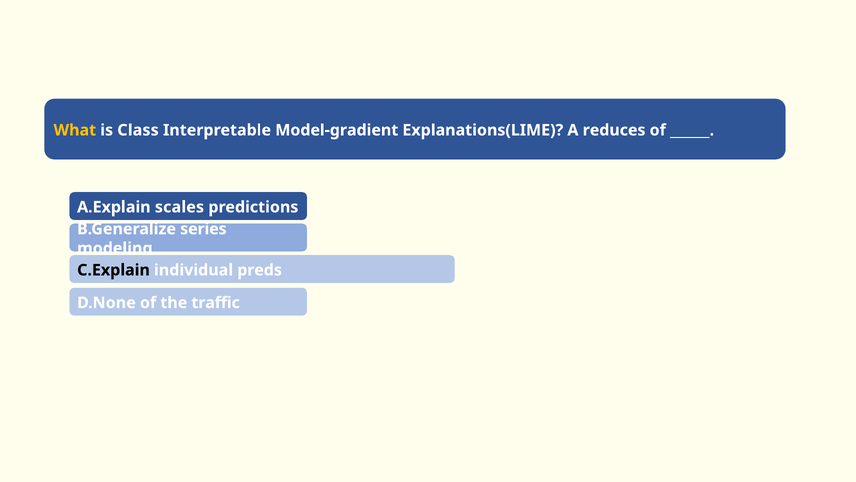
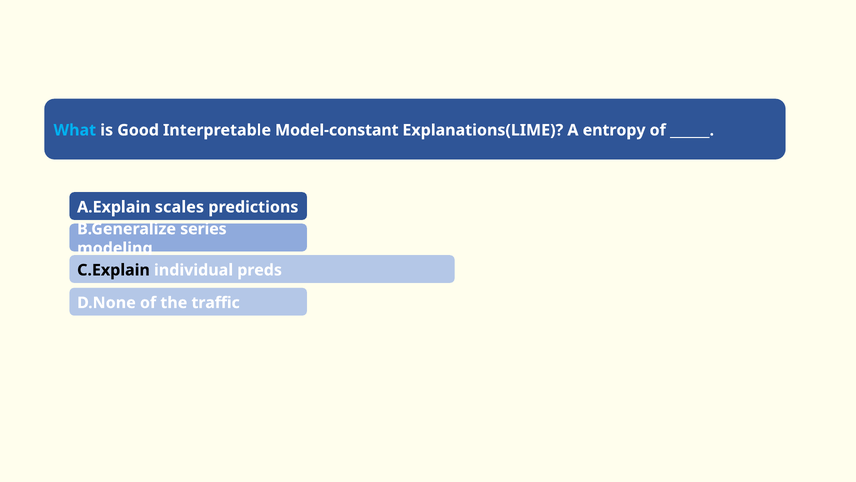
What colour: yellow -> light blue
Class: Class -> Good
Model-gradient: Model-gradient -> Model-constant
reduces: reduces -> entropy
